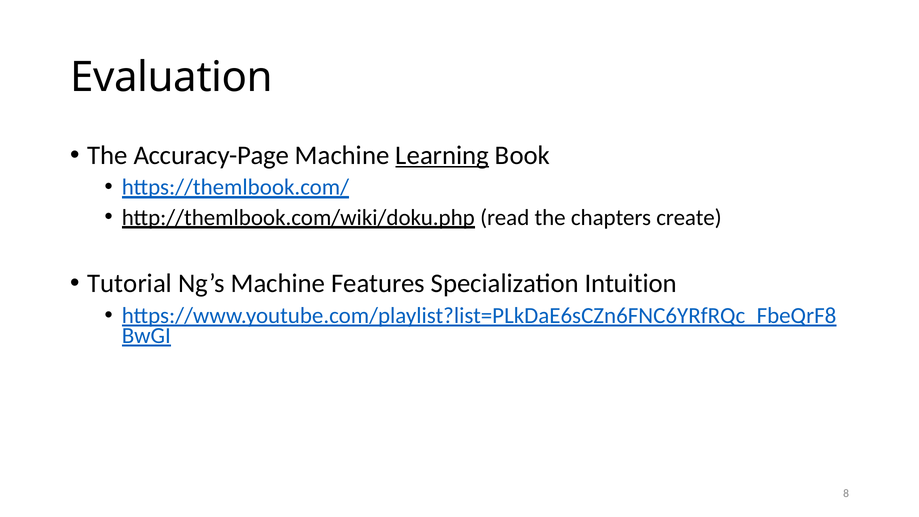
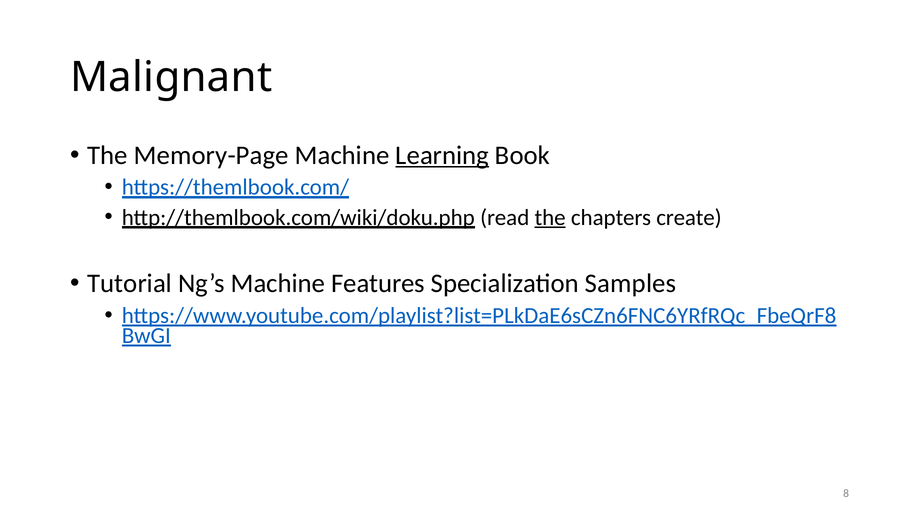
Evaluation: Evaluation -> Malignant
Accuracy-Page: Accuracy-Page -> Memory-Page
the at (550, 217) underline: none -> present
Intuition: Intuition -> Samples
